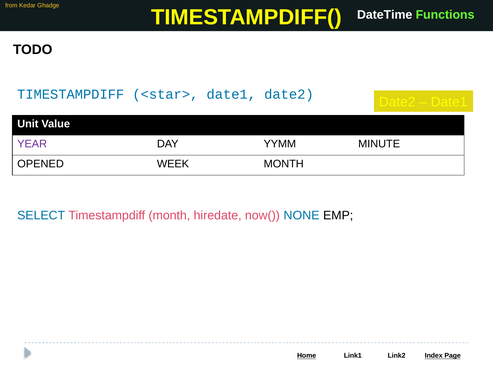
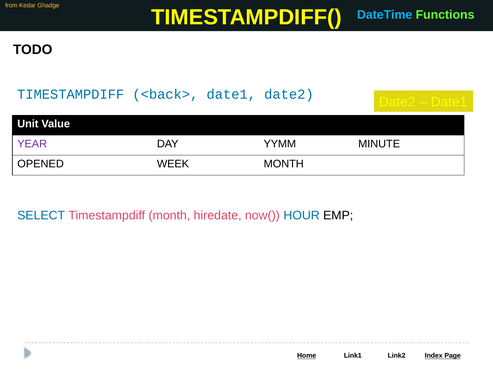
DateTime colour: white -> light blue
<star>: <star> -> <back>
NONE: NONE -> HOUR
